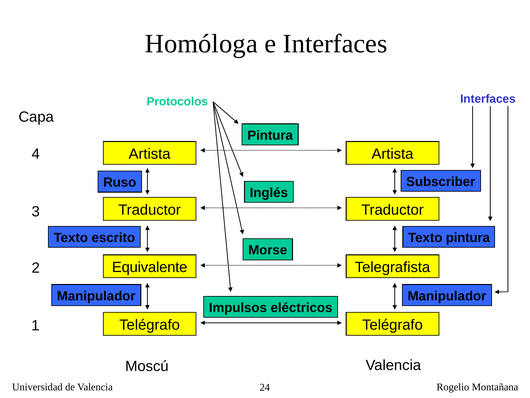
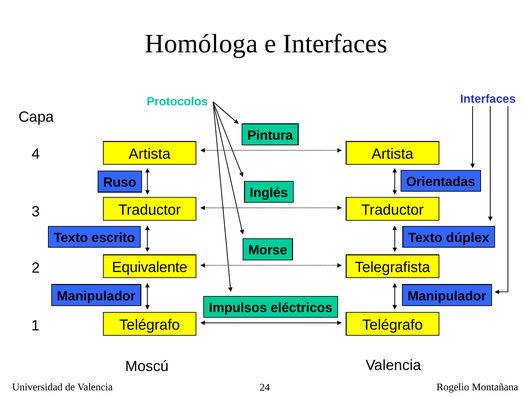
Subscriber: Subscriber -> Orientadas
Texto pintura: pintura -> dúplex
